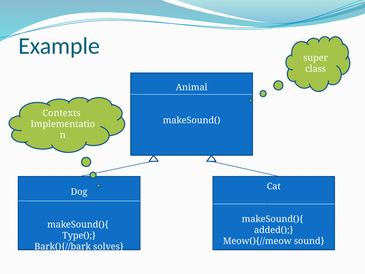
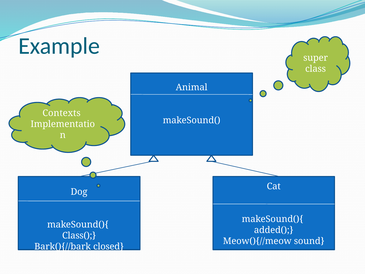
Type(: Type( -> Class(
solves: solves -> closed
